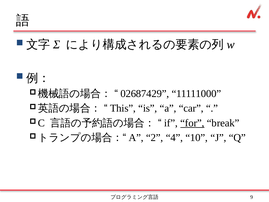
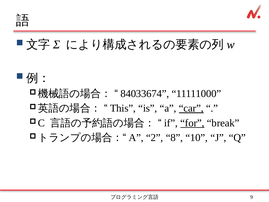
02687429: 02687429 -> 84033674
car underline: none -> present
4: 4 -> 8
